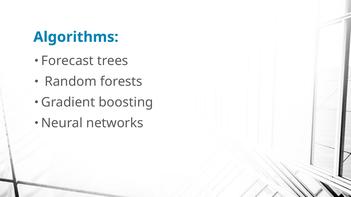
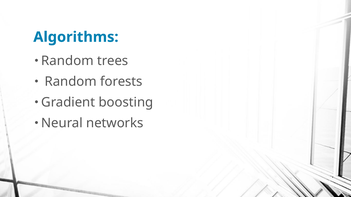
Forecast at (67, 61): Forecast -> Random
